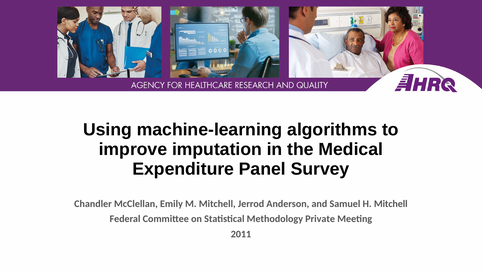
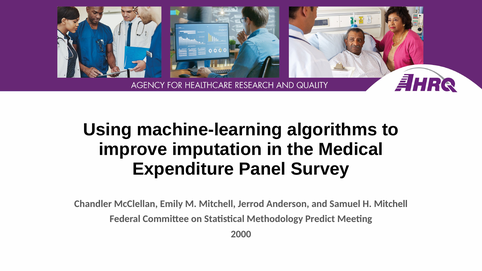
Private: Private -> Predict
2011: 2011 -> 2000
